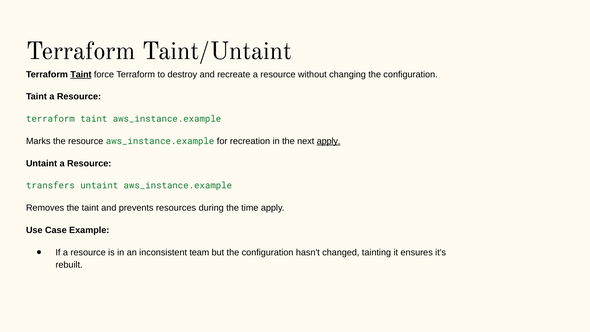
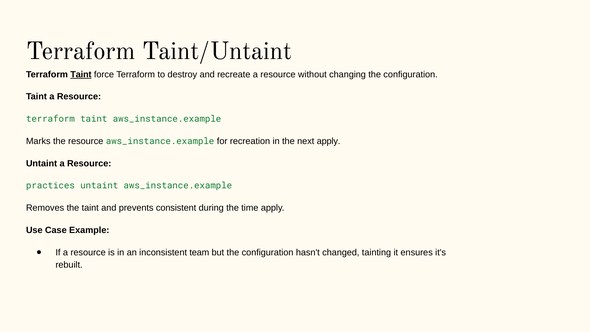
apply at (329, 141) underline: present -> none
transfers: transfers -> practices
resources: resources -> consistent
